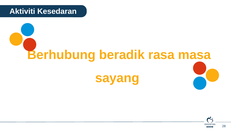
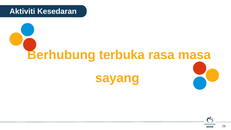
beradik: beradik -> terbuka
